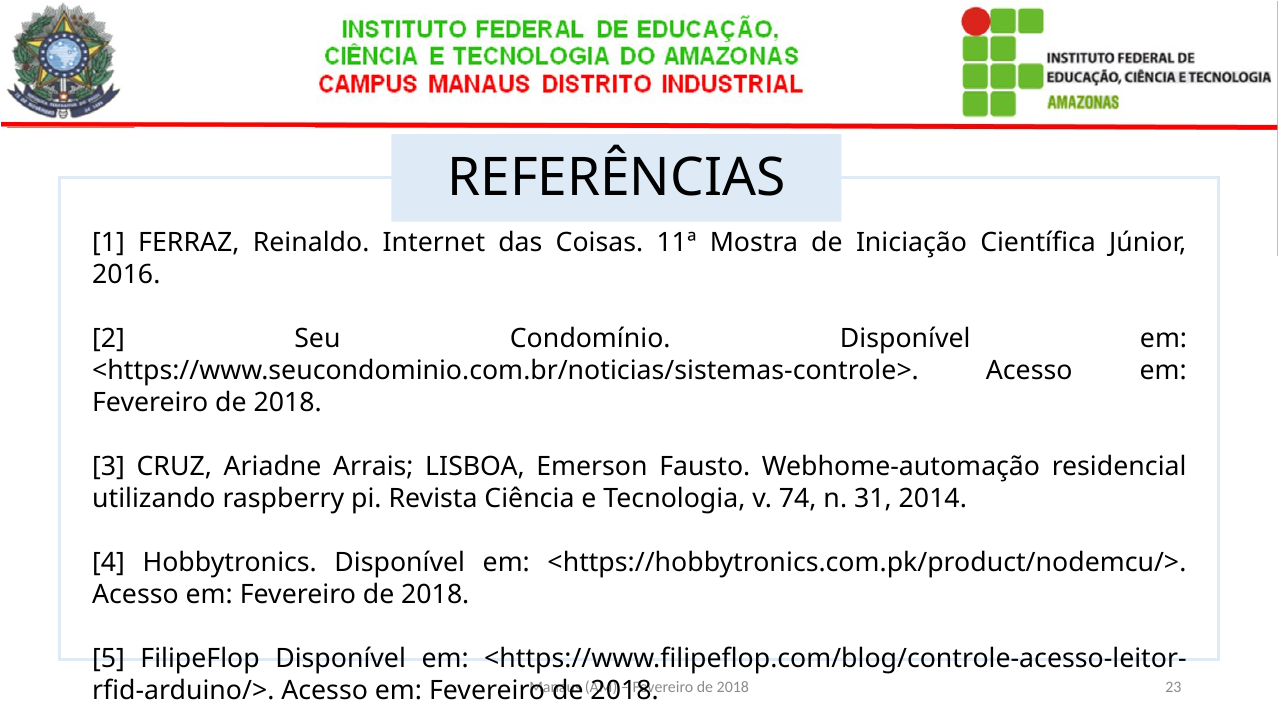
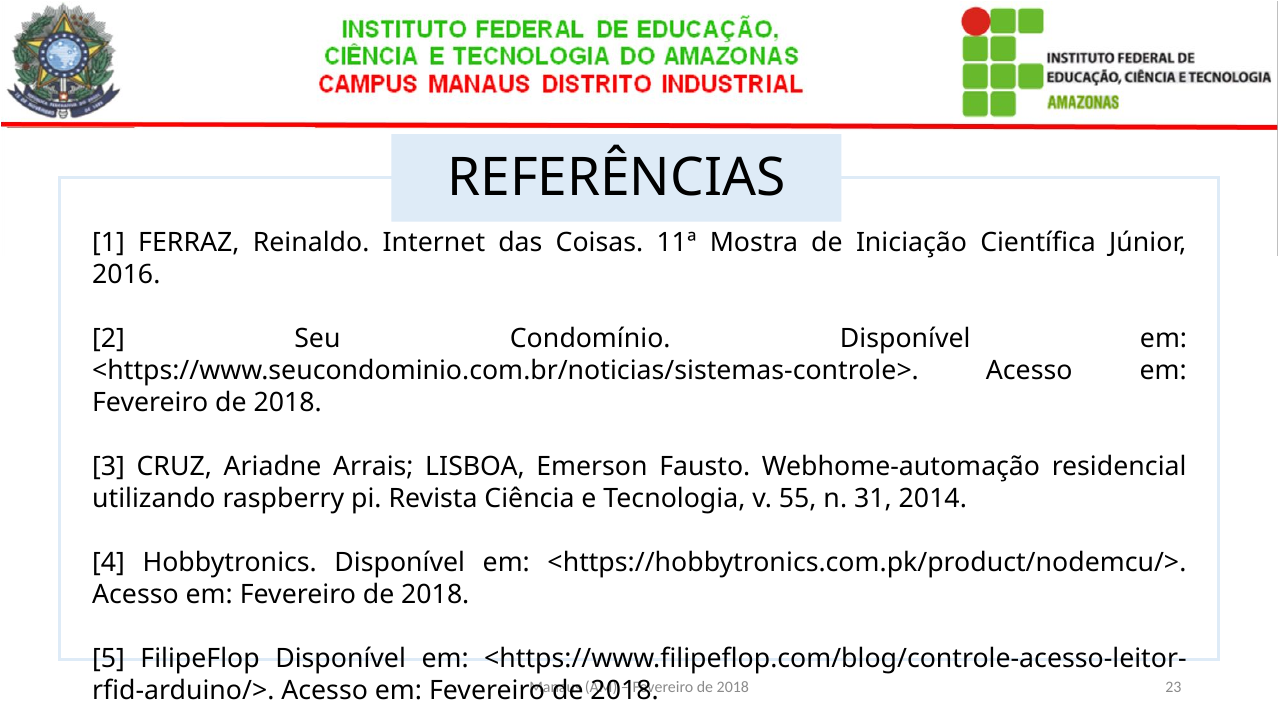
74: 74 -> 55
